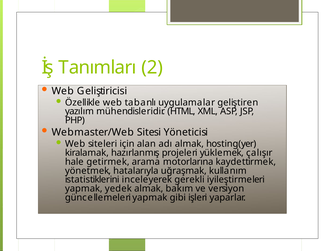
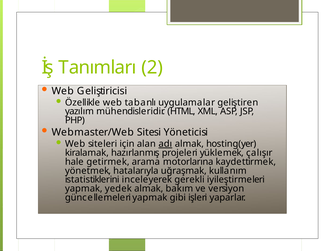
adı underline: none -> present
